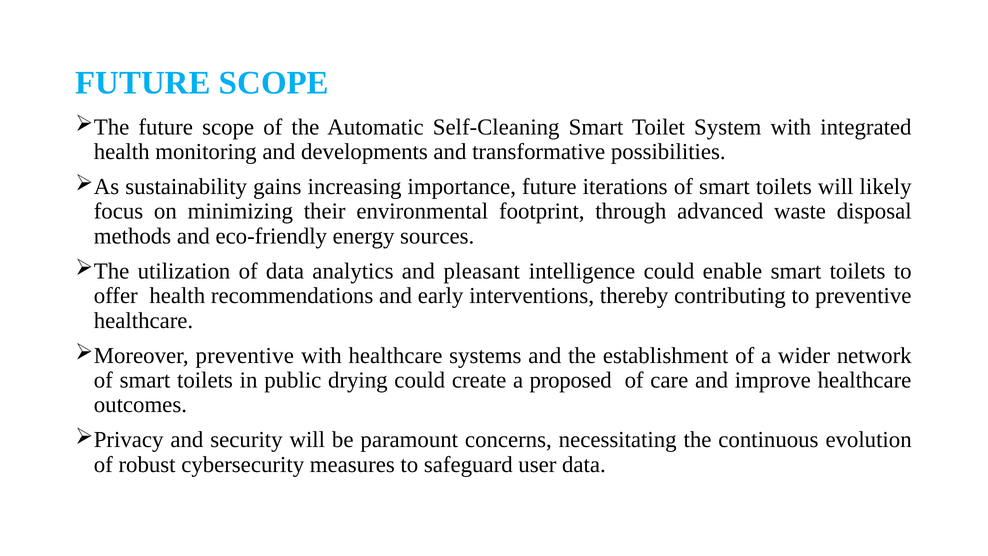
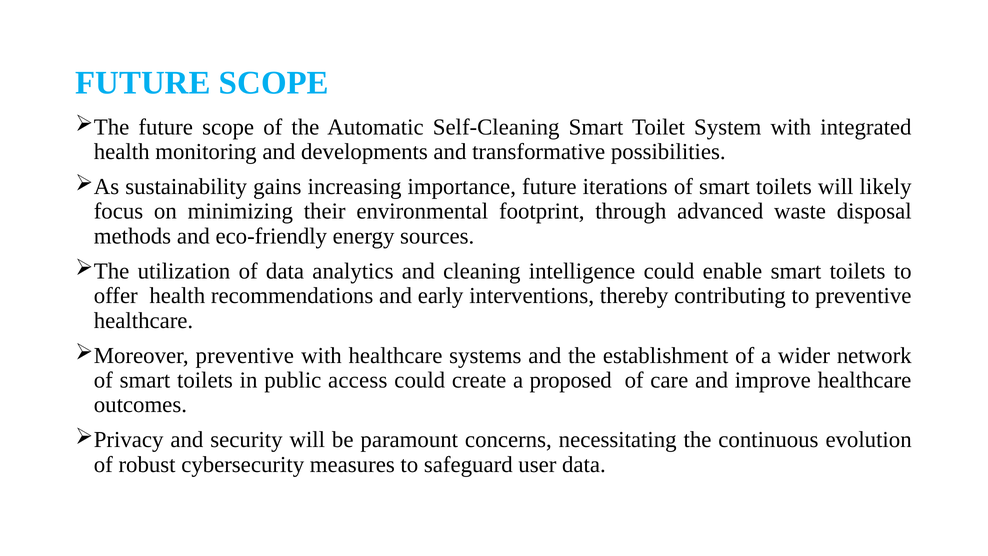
pleasant: pleasant -> cleaning
drying: drying -> access
